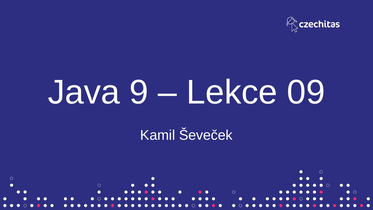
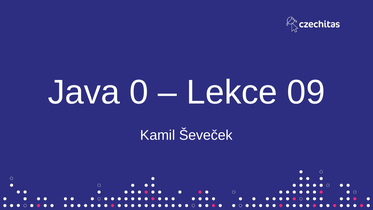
9: 9 -> 0
